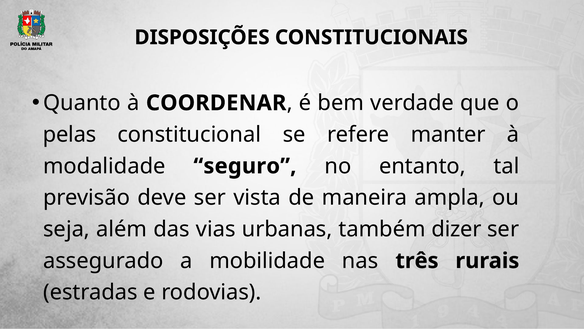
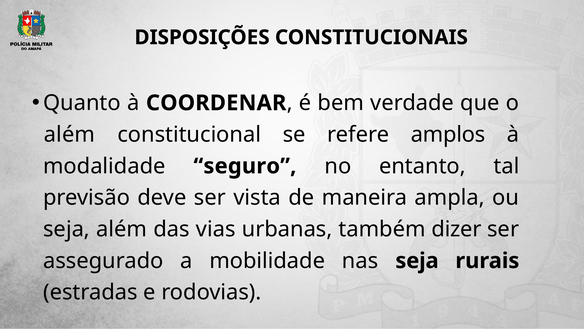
pelas at (70, 134): pelas -> além
manter: manter -> amplos
nas três: três -> seja
